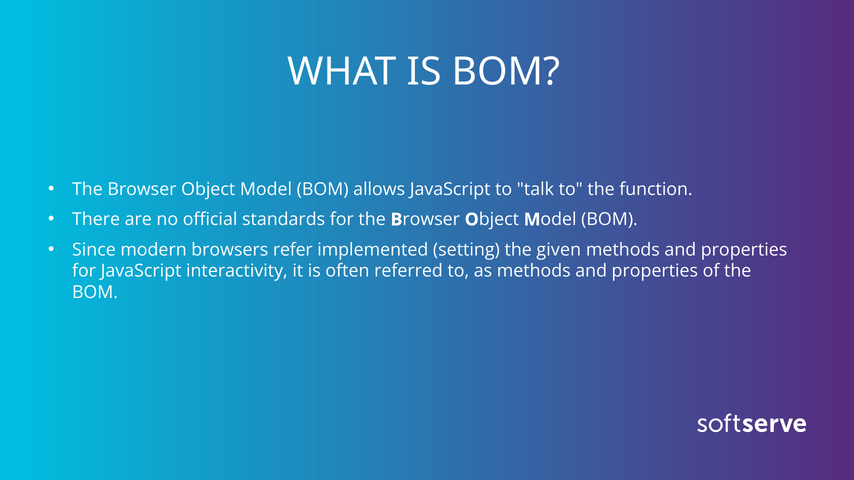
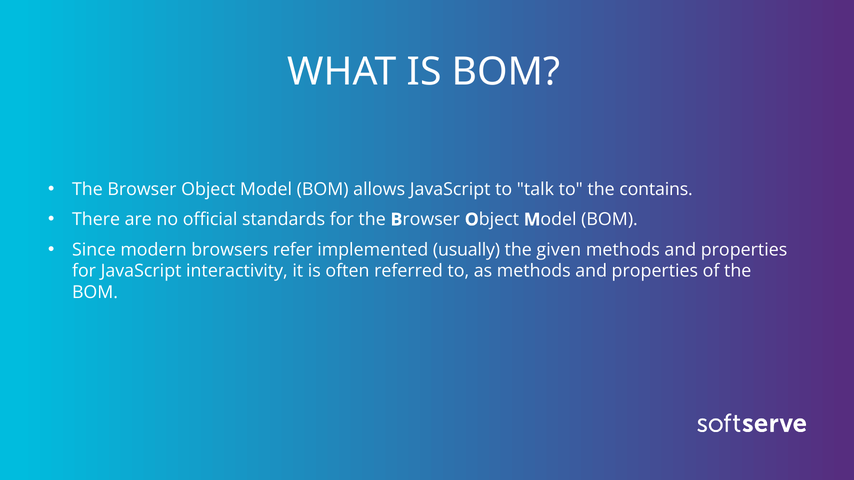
function: function -> contains
setting: setting -> usually
